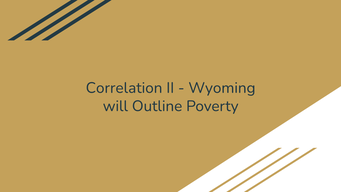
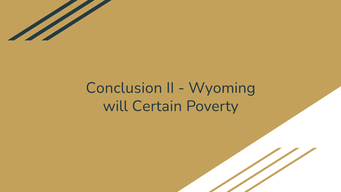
Correlation: Correlation -> Conclusion
Outline: Outline -> Certain
